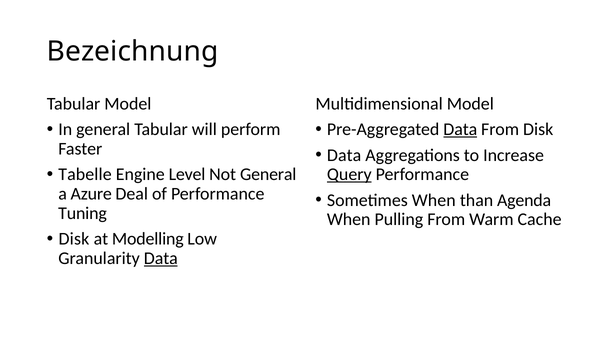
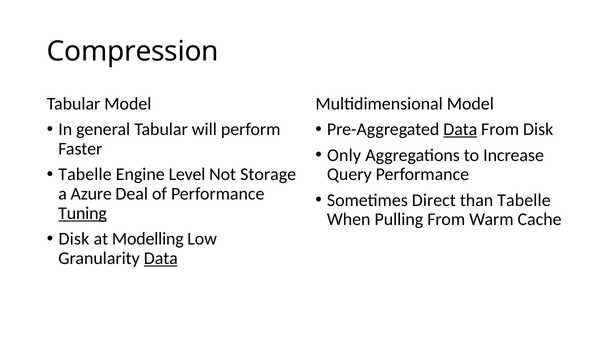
Bezeichnung: Bezeichnung -> Compression
Data at (344, 155): Data -> Only
Not General: General -> Storage
Query underline: present -> none
Sometimes When: When -> Direct
than Agenda: Agenda -> Tabelle
Tuning underline: none -> present
